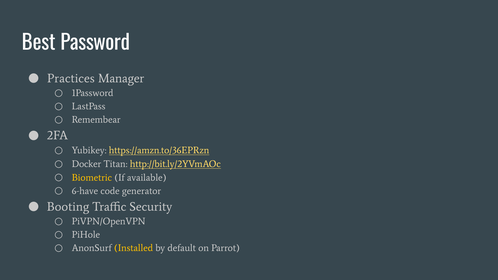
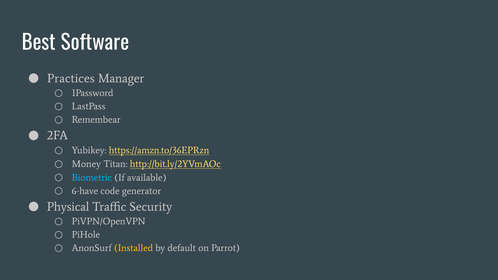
Password: Password -> Software
Docker: Docker -> Money
Biometric colour: yellow -> light blue
Booting: Booting -> Physical
